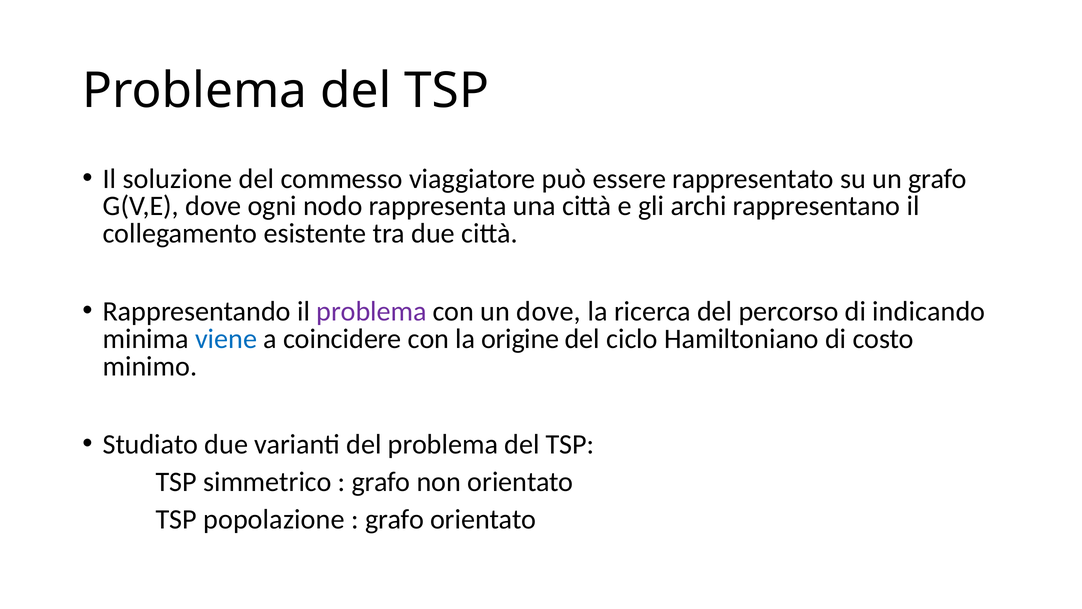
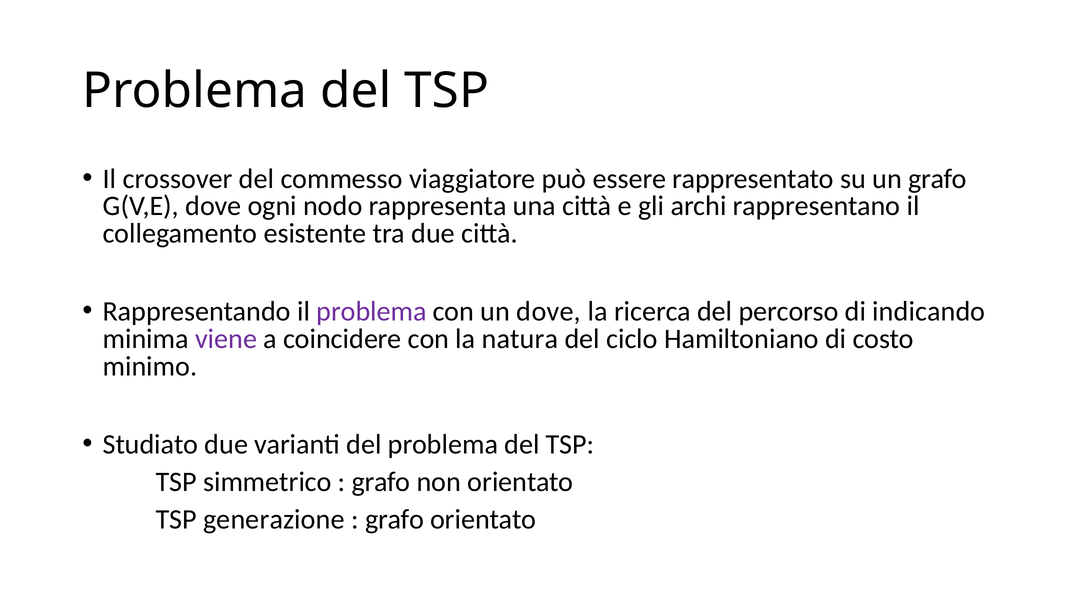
soluzione: soluzione -> crossover
viene colour: blue -> purple
origine: origine -> natura
popolazione: popolazione -> generazione
